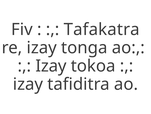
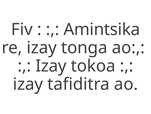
Tafakatra: Tafakatra -> Amintsika
